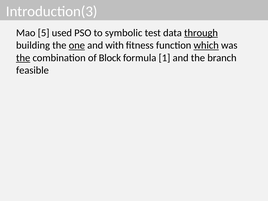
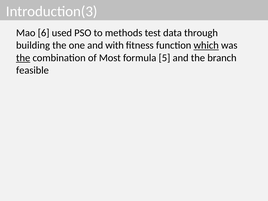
5: 5 -> 6
symbolic: symbolic -> methods
through underline: present -> none
one underline: present -> none
Block: Block -> Most
1: 1 -> 5
